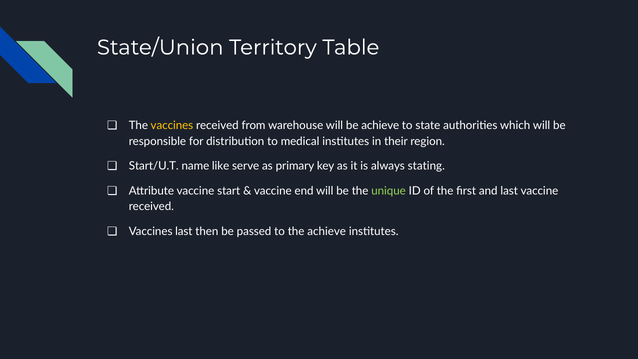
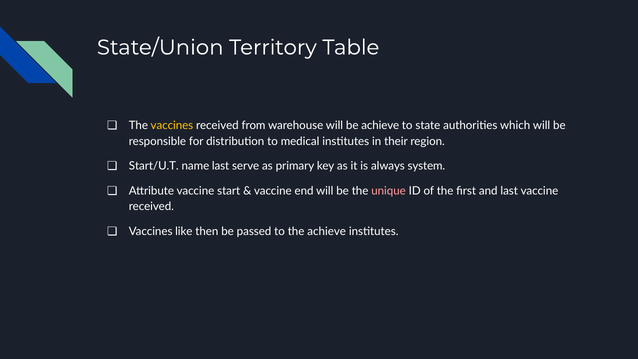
name like: like -> last
stating: stating -> system
unique colour: light green -> pink
Vaccines last: last -> like
